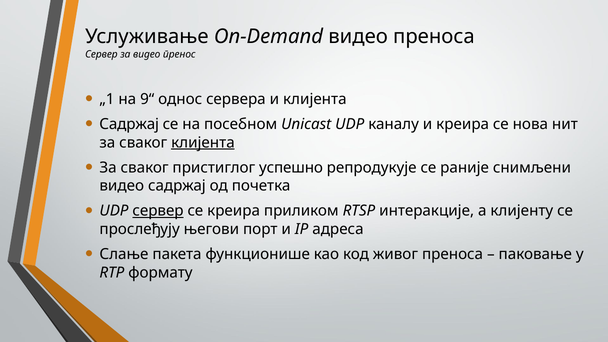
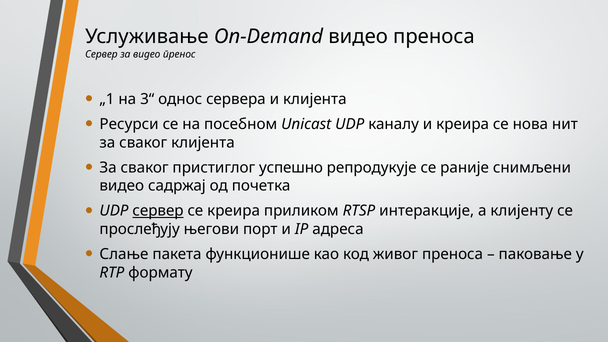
9“: 9“ -> 3“
Садржај at (129, 124): Садржај -> Ресурси
клијента at (203, 143) underline: present -> none
